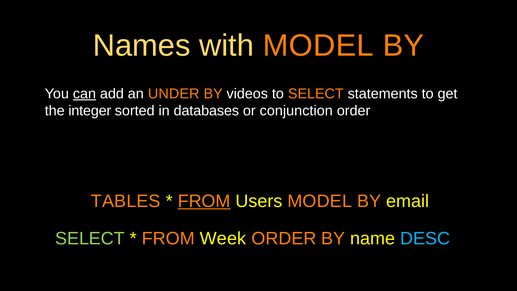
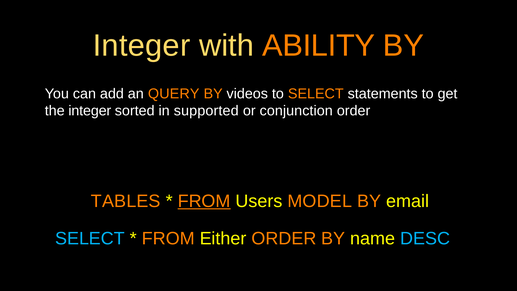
Names at (142, 46): Names -> Integer
with MODEL: MODEL -> ABILITY
can underline: present -> none
UNDER: UNDER -> QUERY
databases: databases -> supported
SELECT at (90, 239) colour: light green -> light blue
Week: Week -> Either
